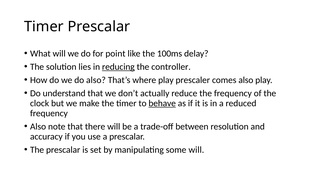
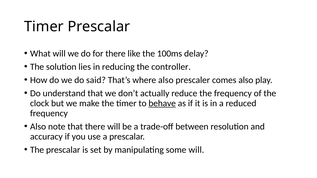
for point: point -> there
reducing underline: present -> none
do also: also -> said
where play: play -> also
